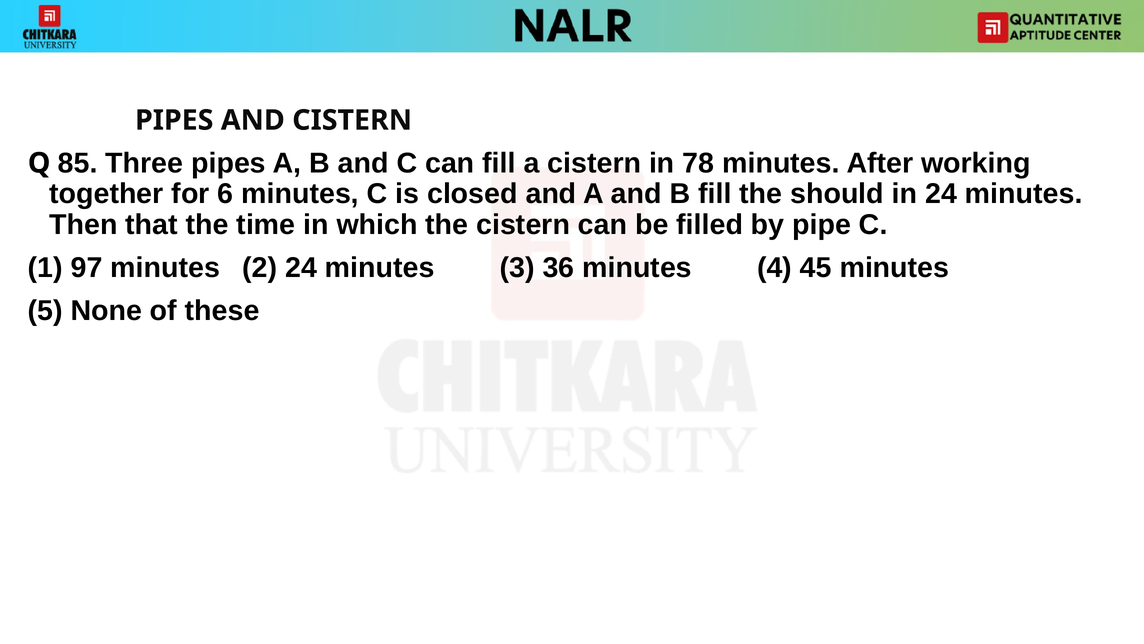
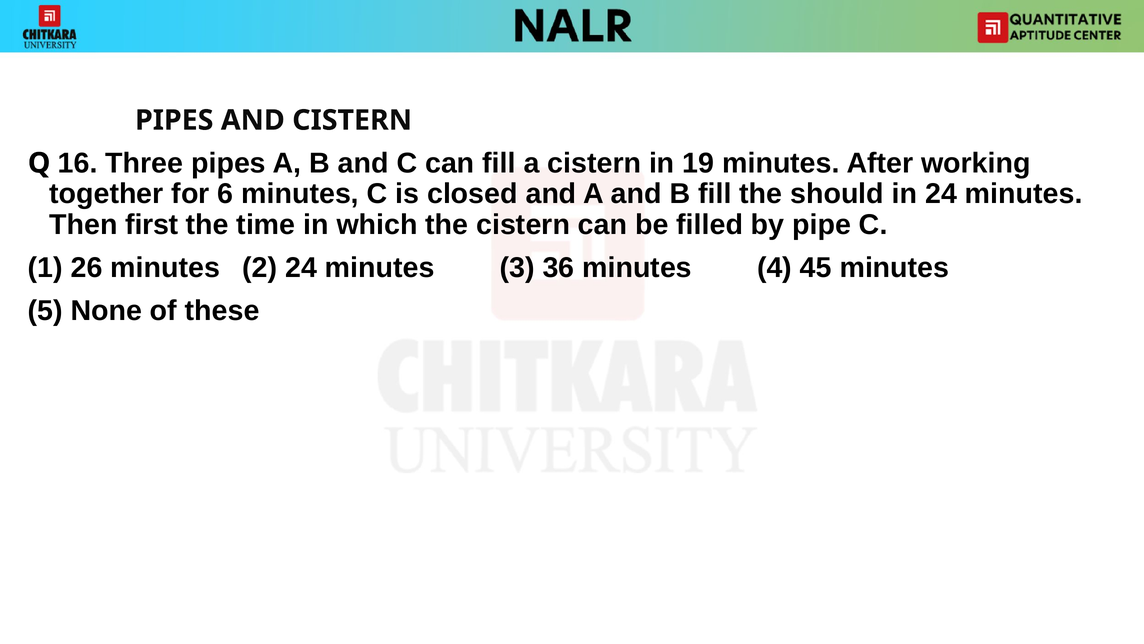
85: 85 -> 16
78: 78 -> 19
that: that -> first
97: 97 -> 26
